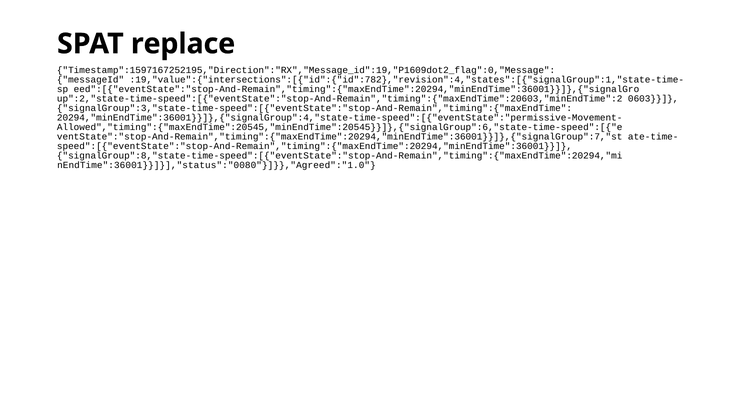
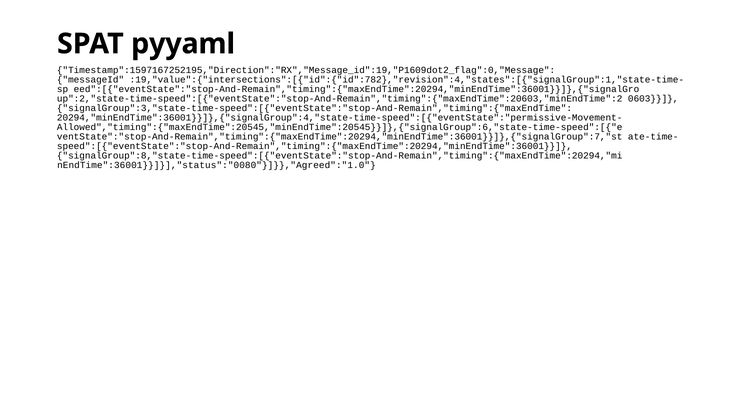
replace: replace -> pyyaml
